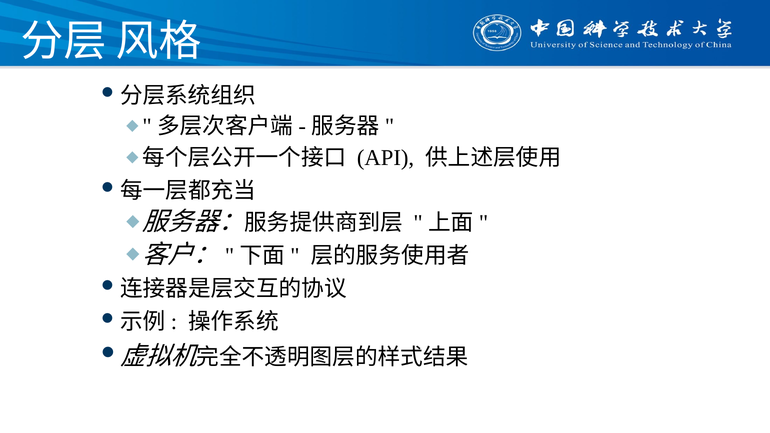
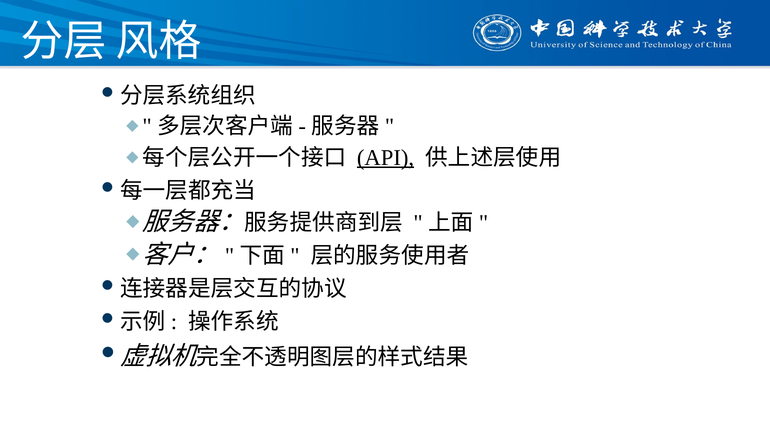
API underline: none -> present
